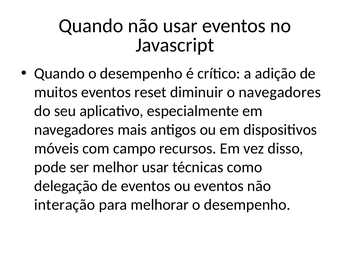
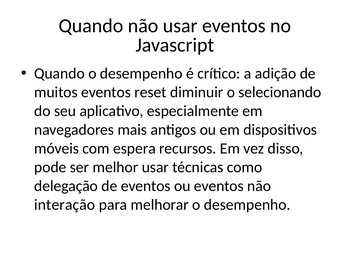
o navegadores: navegadores -> selecionando
campo: campo -> espera
